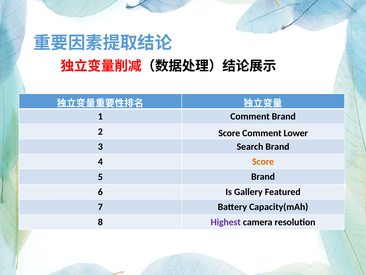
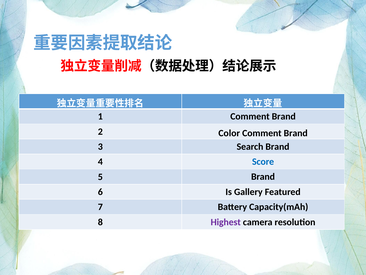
2 Score: Score -> Color
Lower at (296, 133): Lower -> Brand
Score at (263, 161) colour: orange -> blue
